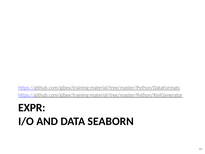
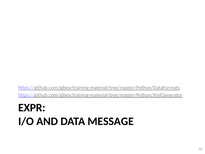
SEABORN: SEABORN -> MESSAGE
